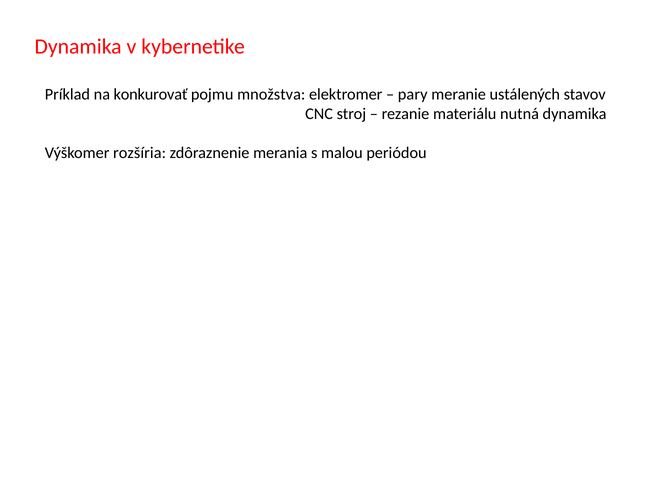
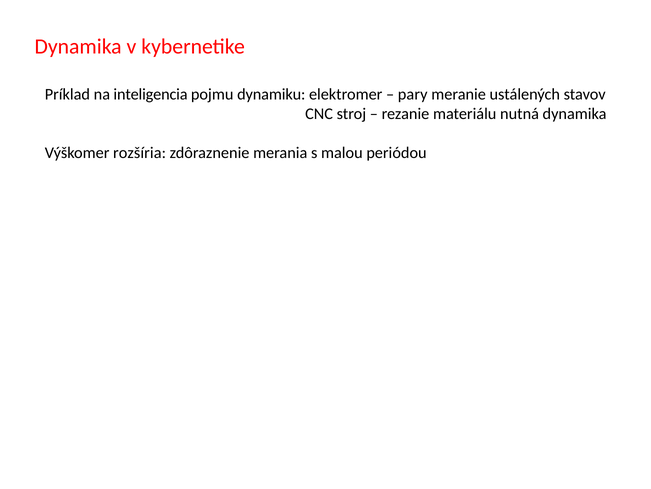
konkurovať: konkurovať -> inteligencia
množstva: množstva -> dynamiku
